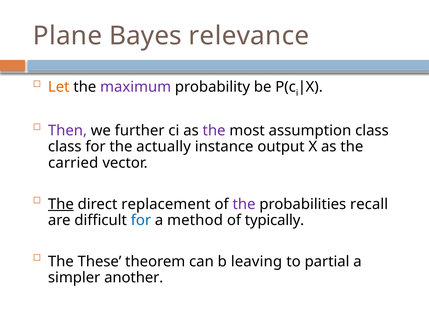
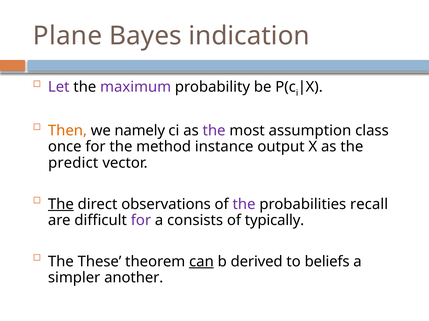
relevance: relevance -> indication
Let colour: orange -> purple
Then colour: purple -> orange
further: further -> namely
class at (65, 147): class -> once
actually: actually -> method
carried: carried -> predict
replacement: replacement -> observations
for at (141, 221) colour: blue -> purple
method: method -> consists
can underline: none -> present
leaving: leaving -> derived
partial: partial -> beliefs
